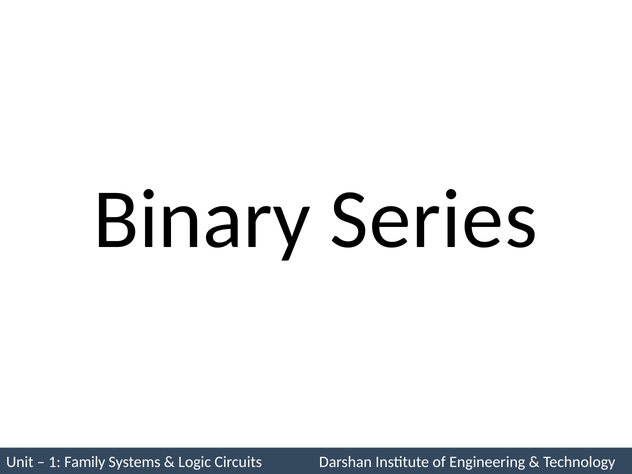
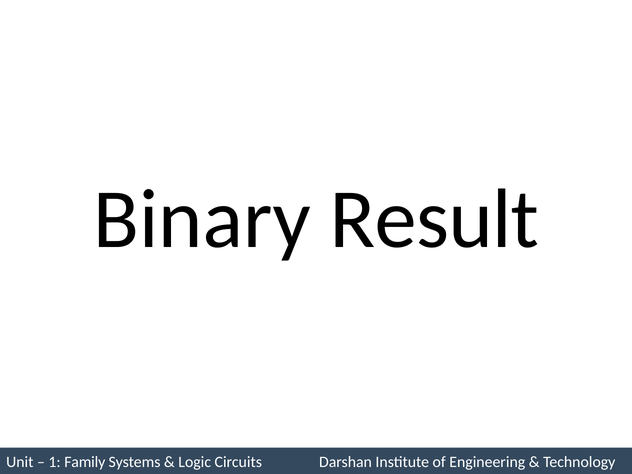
Series: Series -> Result
